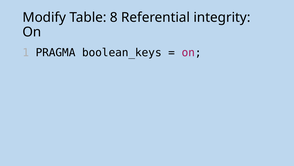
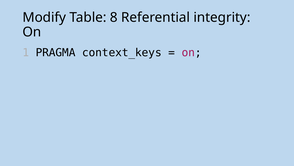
boolean_keys: boolean_keys -> context_keys
